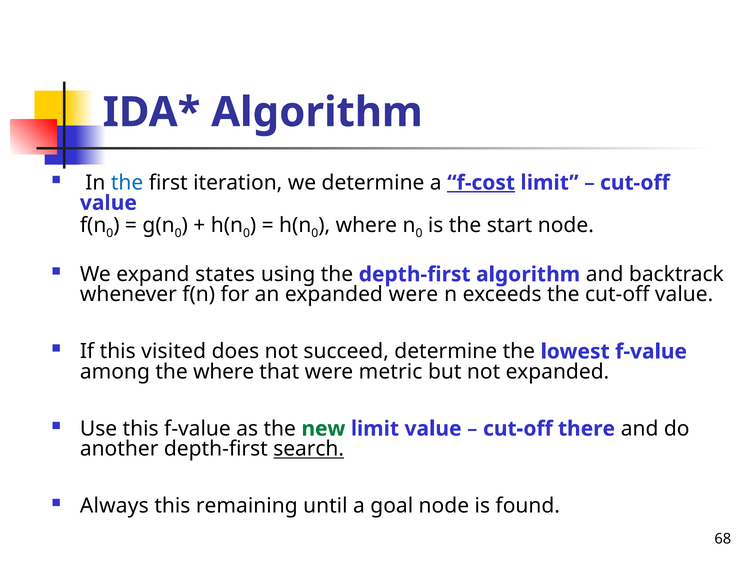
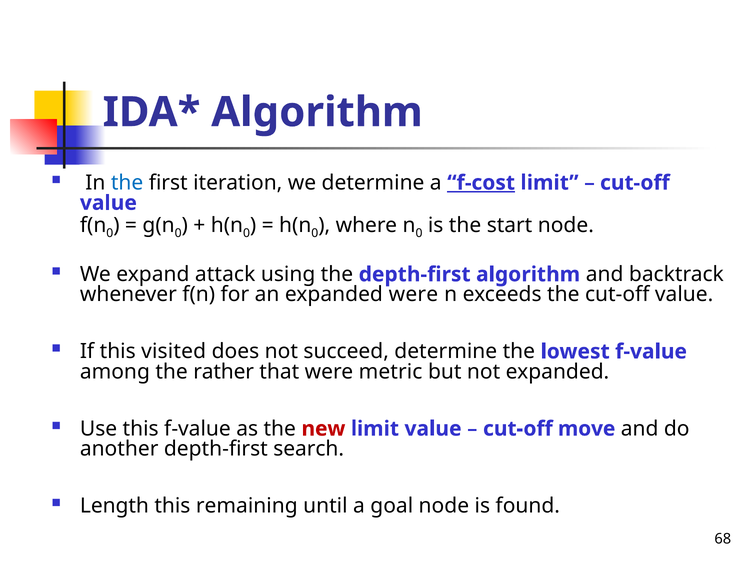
states: states -> attack
the where: where -> rather
new colour: green -> red
there: there -> move
search underline: present -> none
Always: Always -> Length
